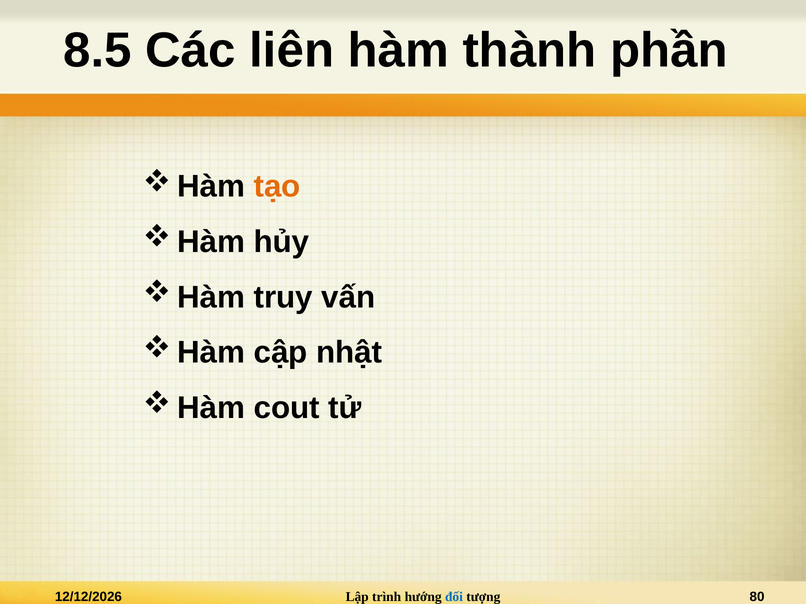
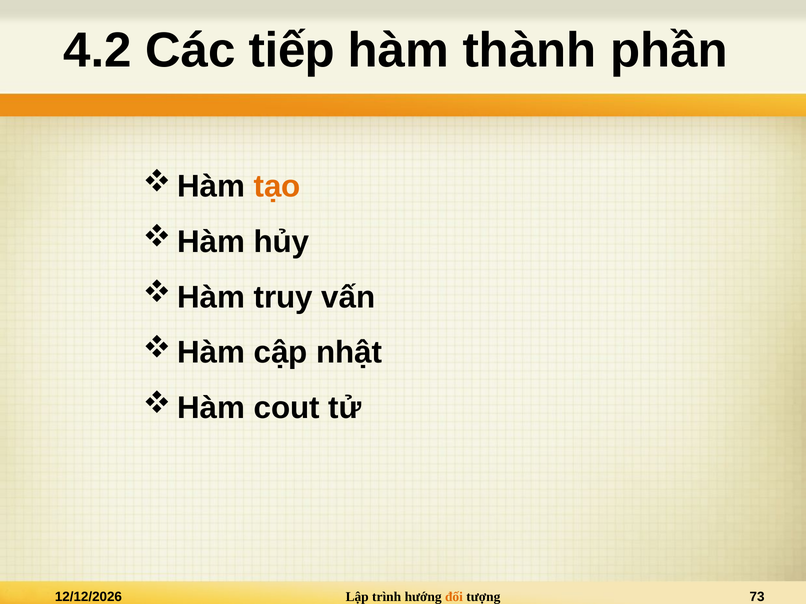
8.5: 8.5 -> 4.2
liên: liên -> tiếp
đối colour: blue -> orange
80: 80 -> 73
